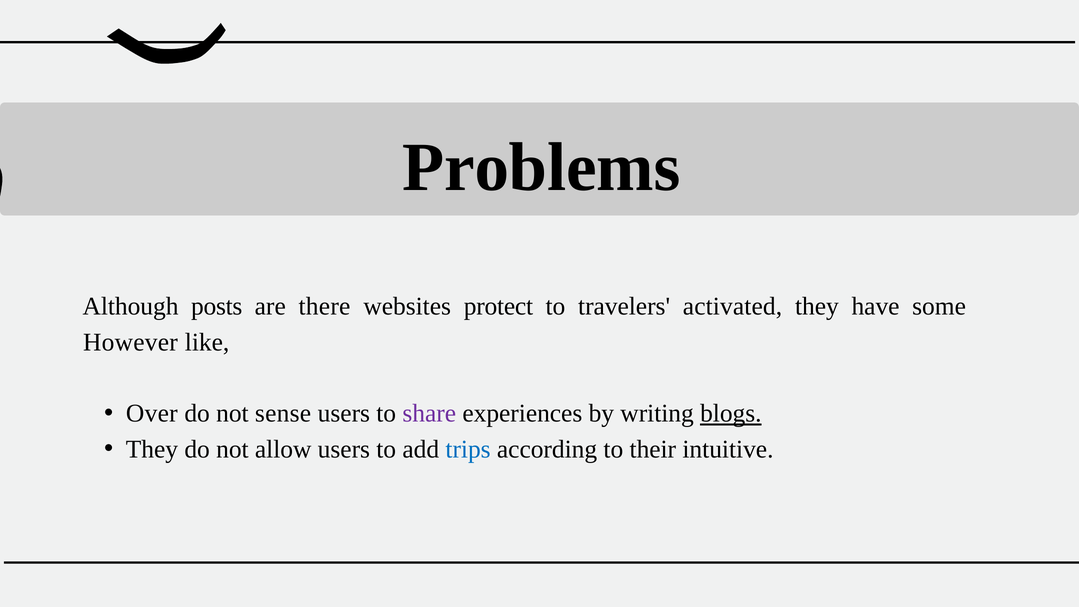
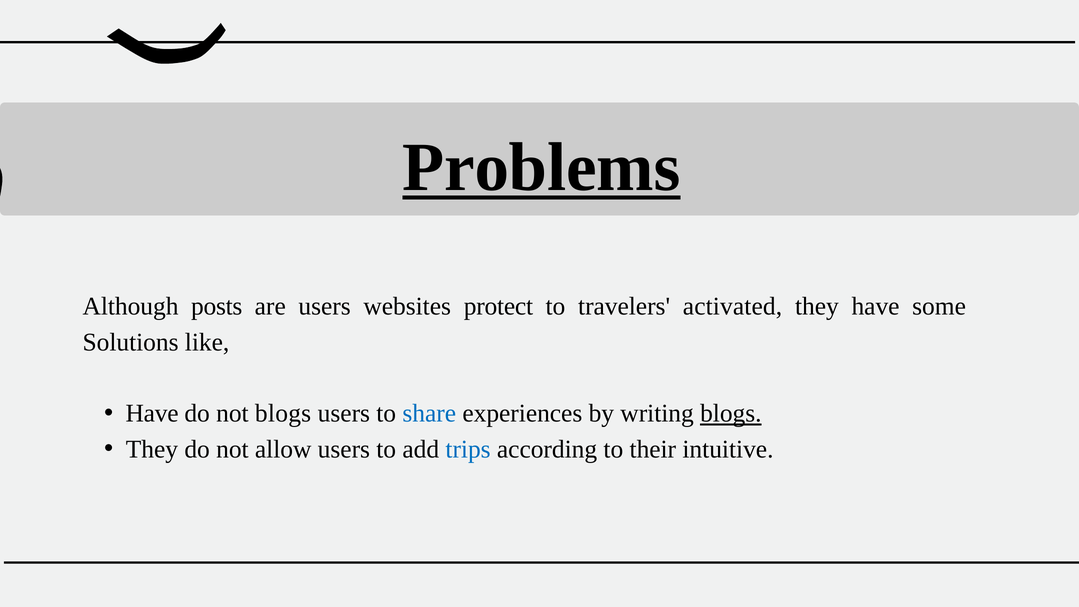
Problems underline: none -> present
are there: there -> users
However: However -> Solutions
Over at (152, 414): Over -> Have
not sense: sense -> blogs
share colour: purple -> blue
